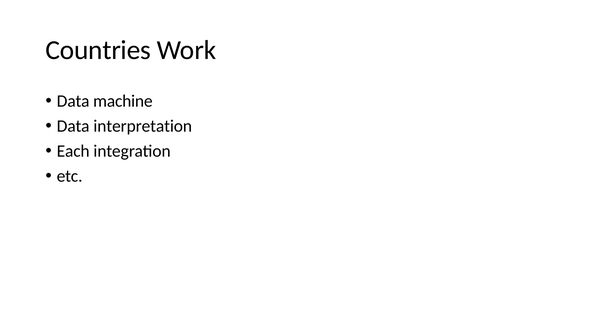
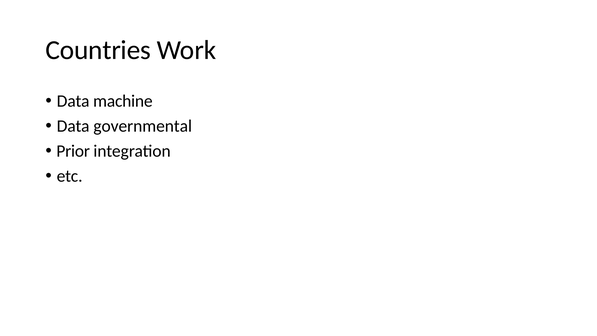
interpretation: interpretation -> governmental
Each: Each -> Prior
